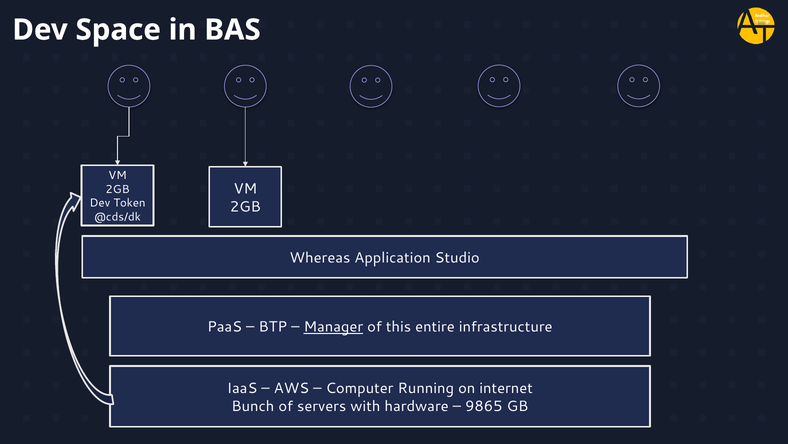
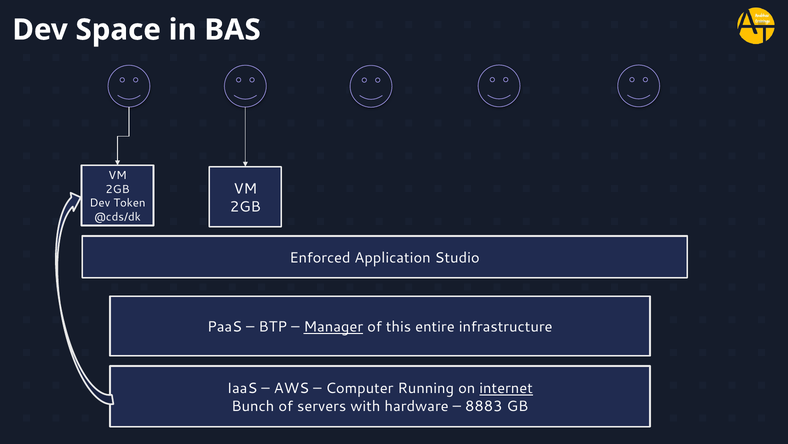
Whereas: Whereas -> Enforced
internet underline: none -> present
9865: 9865 -> 8883
